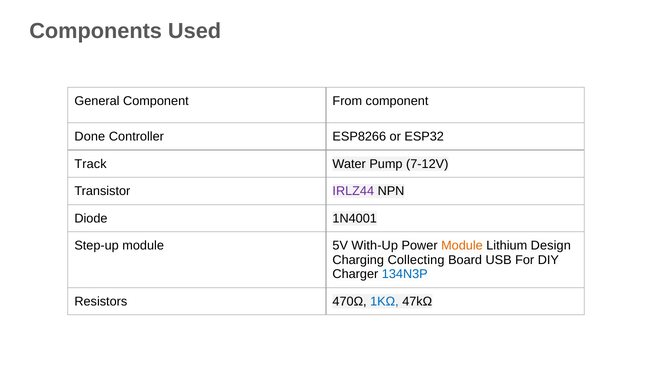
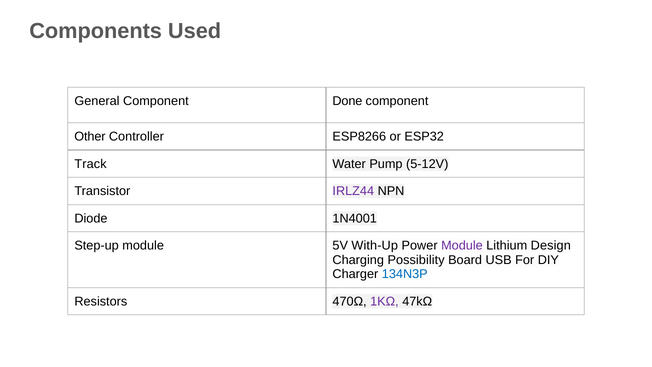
From: From -> Done
Done: Done -> Other
7-12V: 7-12V -> 5-12V
Module at (462, 246) colour: orange -> purple
Collecting: Collecting -> Possibility
1KΩ colour: blue -> purple
